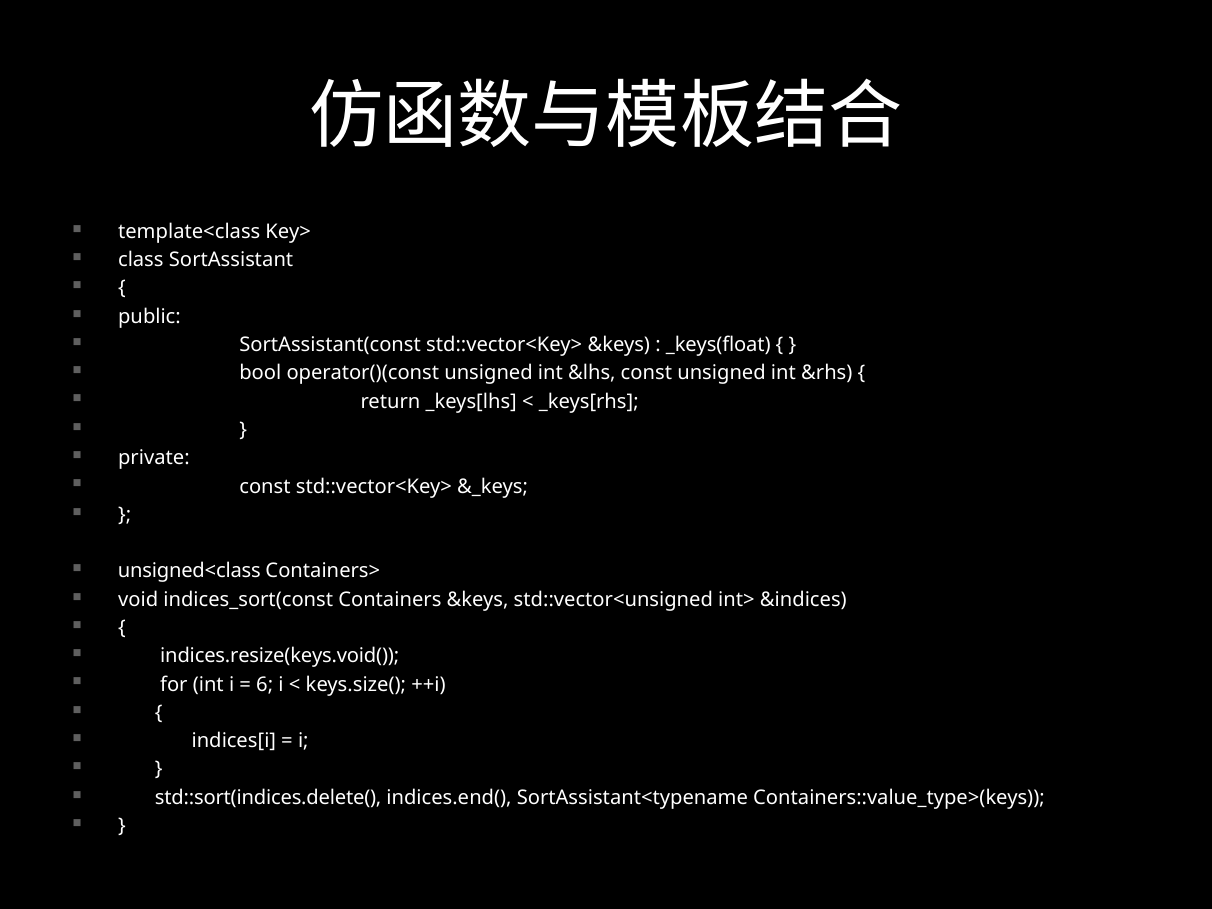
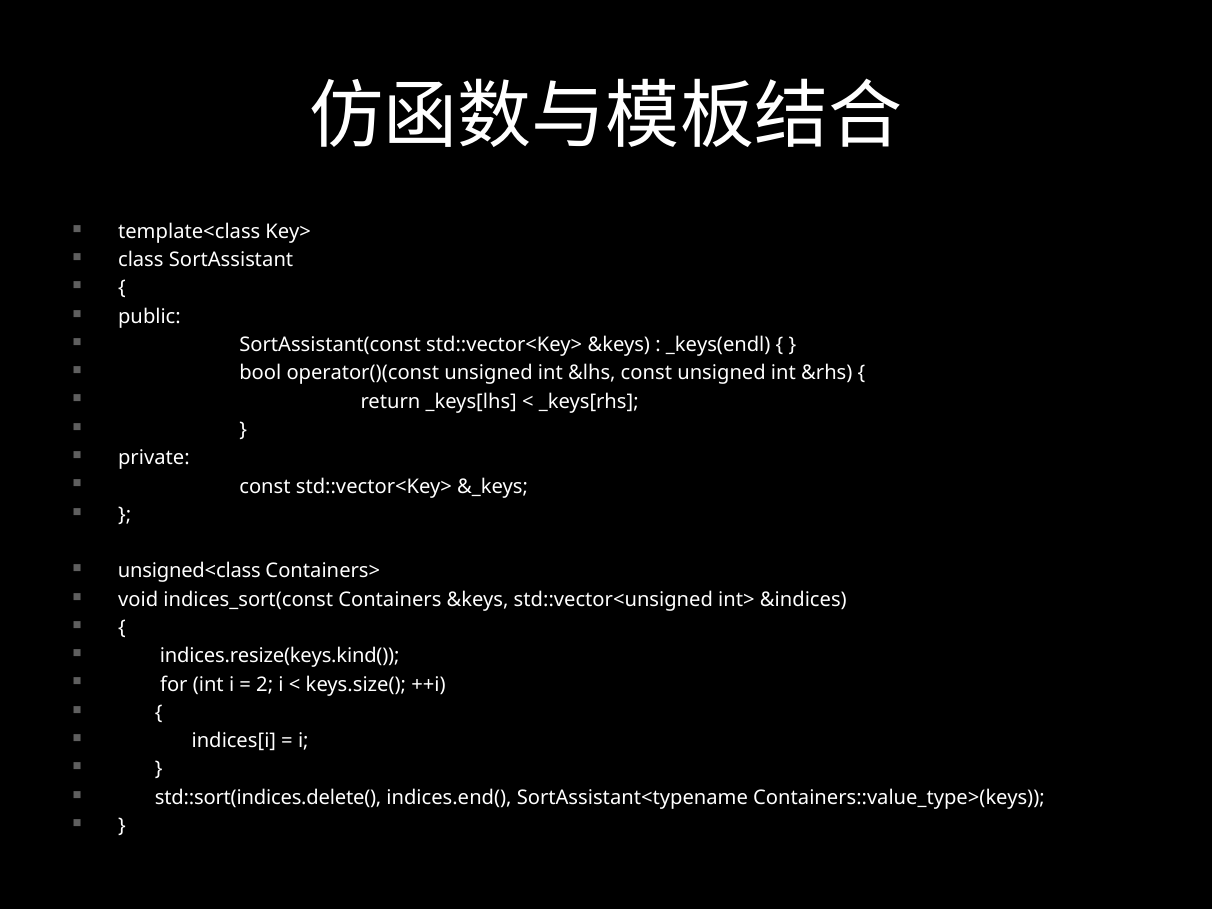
_keys(float: _keys(float -> _keys(endl
indices.resize(keys.void(: indices.resize(keys.void( -> indices.resize(keys.kind(
6: 6 -> 2
